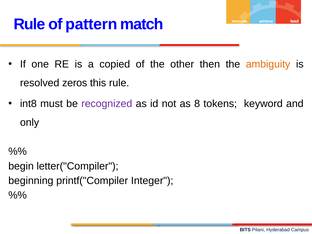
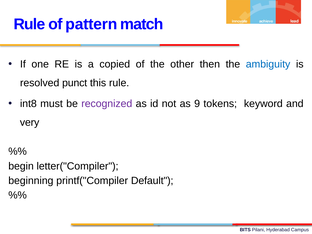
ambiguity colour: orange -> blue
zeros: zeros -> punct
8: 8 -> 9
only: only -> very
Integer: Integer -> Default
